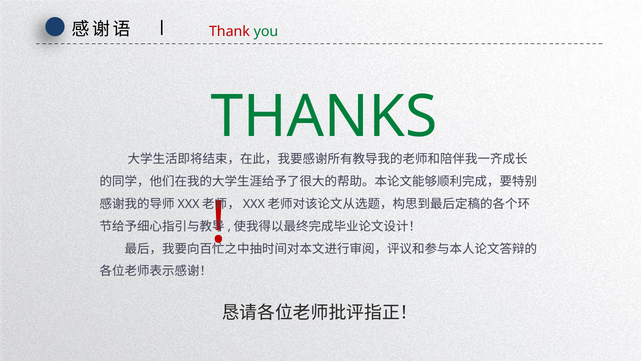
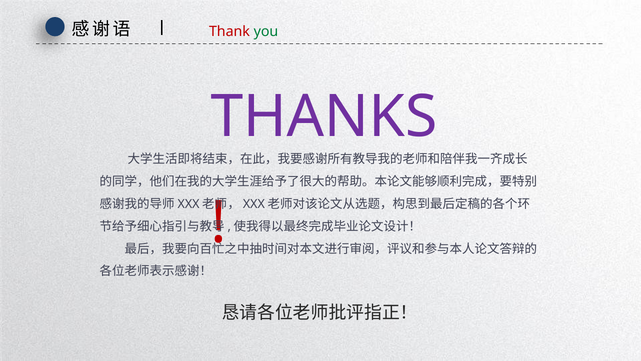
THANKS colour: green -> purple
